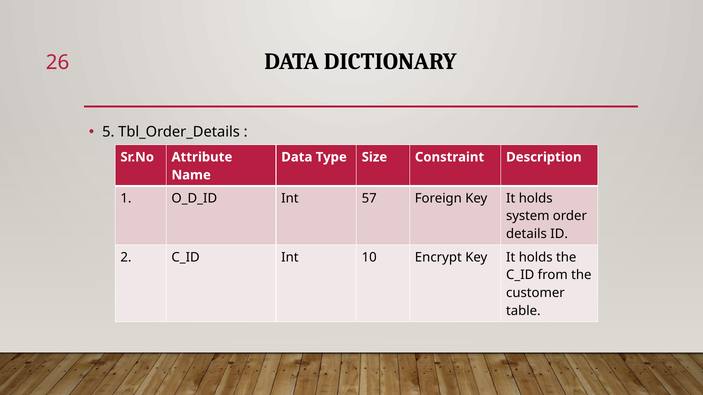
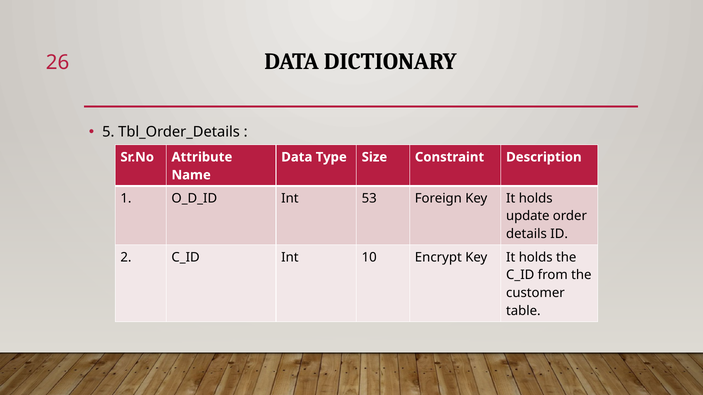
57: 57 -> 53
system: system -> update
